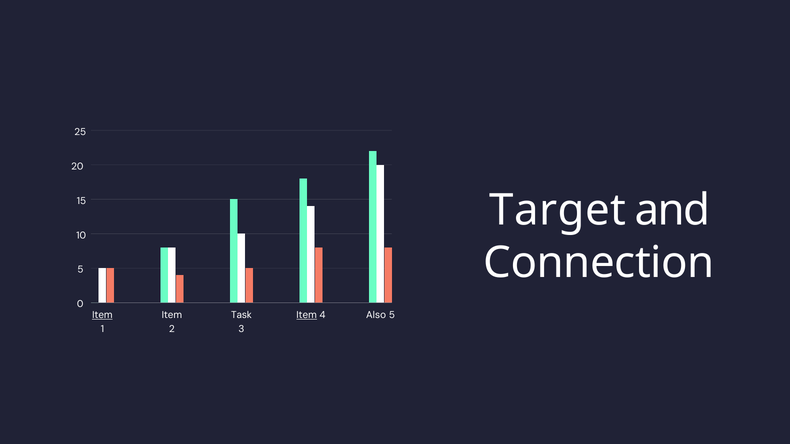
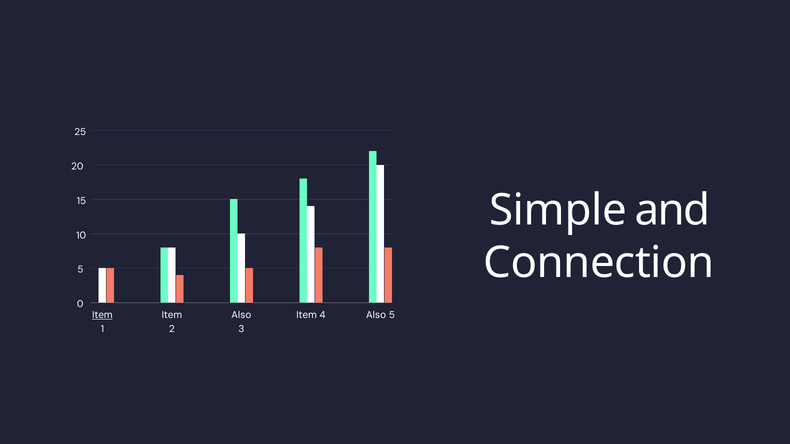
Target: Target -> Simple
Task at (241, 315): Task -> Also
Item at (307, 315) underline: present -> none
